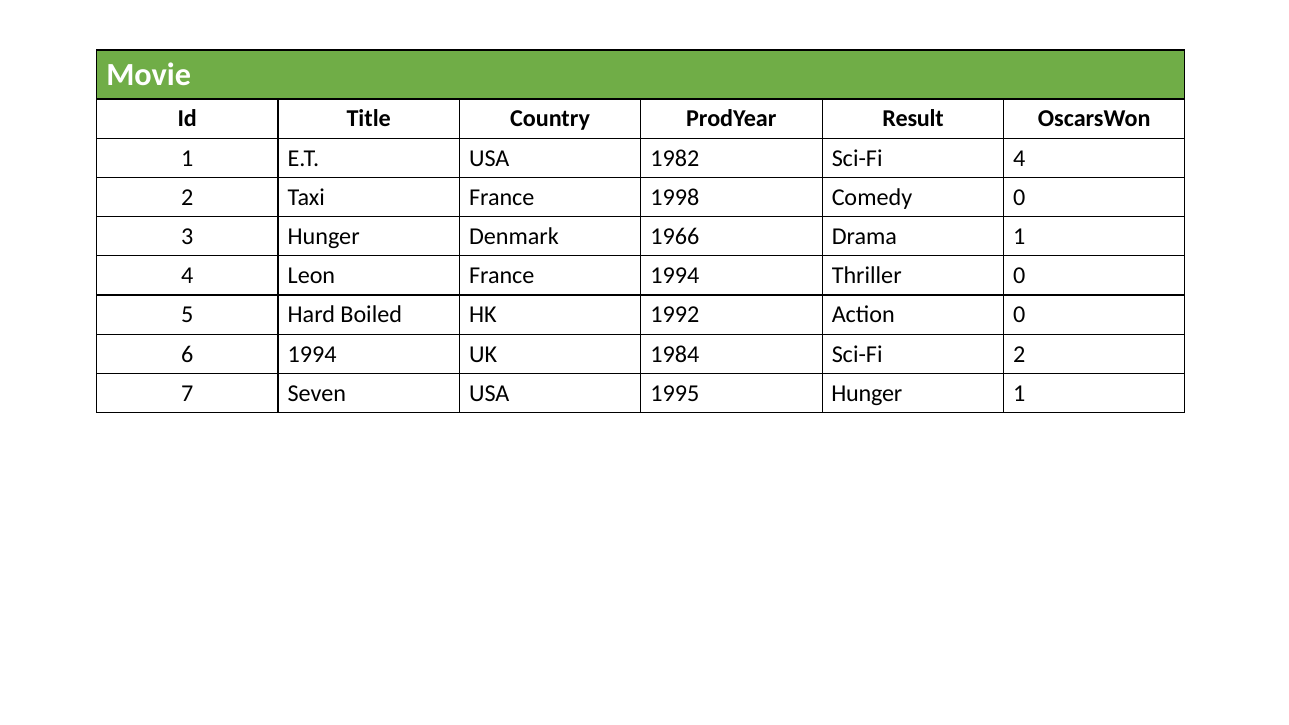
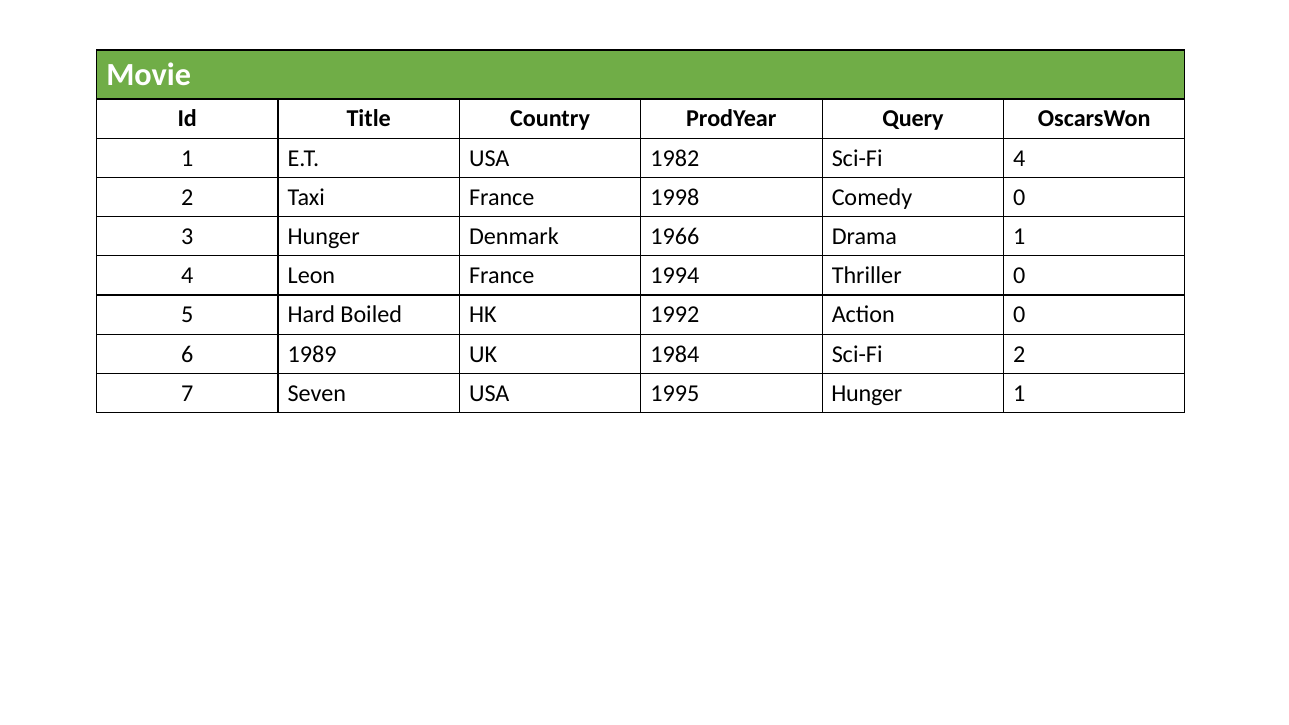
Result: Result -> Query
6 1994: 1994 -> 1989
